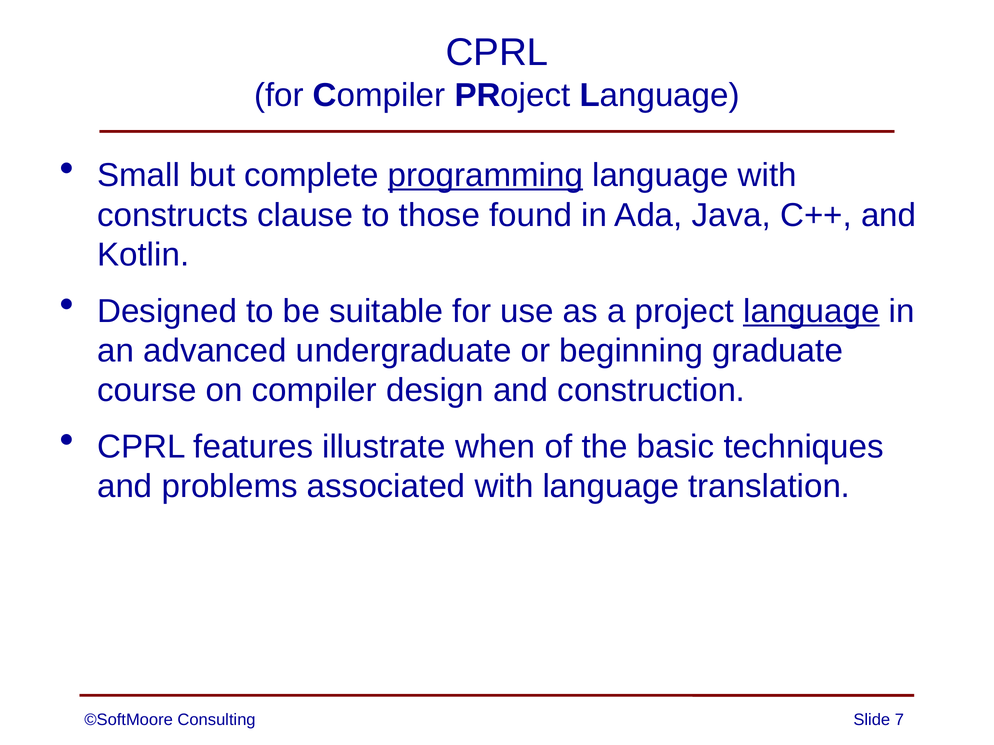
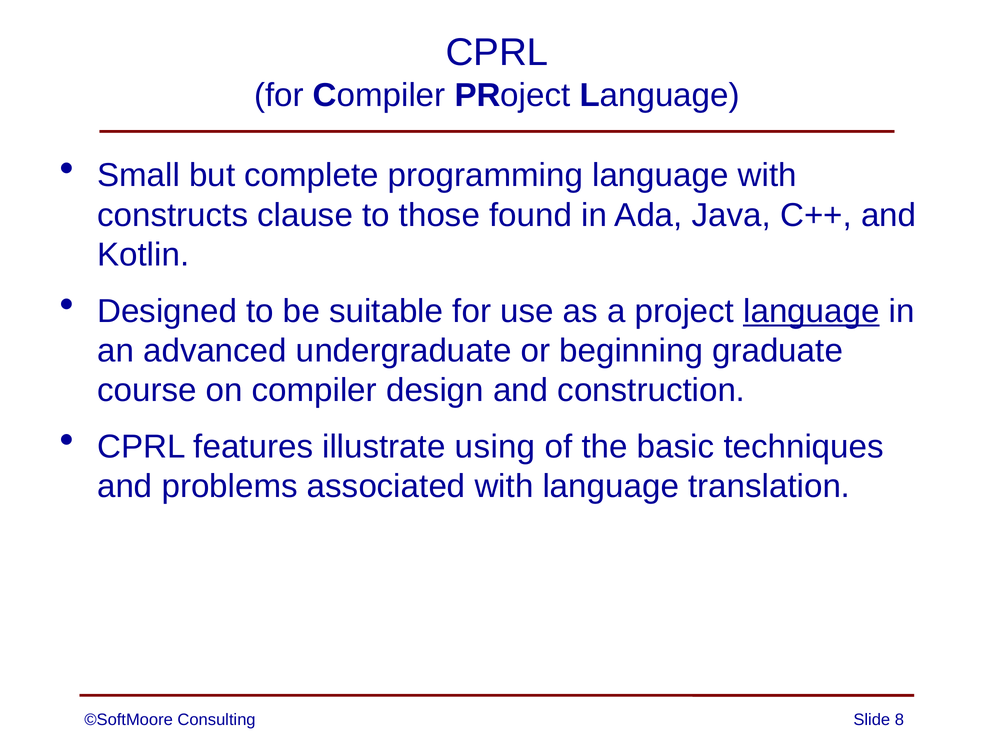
programming underline: present -> none
when: when -> using
7: 7 -> 8
